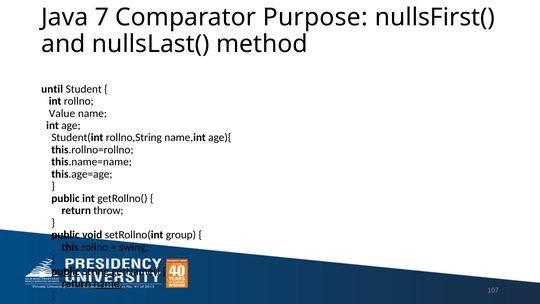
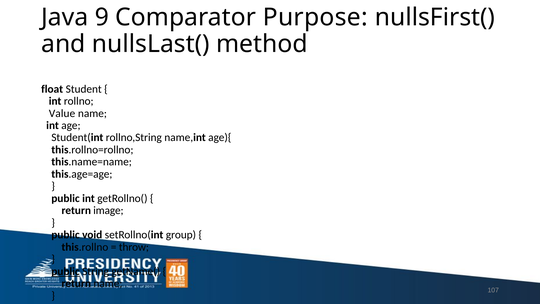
7: 7 -> 9
until: until -> float
throw: throw -> image
swing: swing -> throw
name at (108, 283) underline: present -> none
